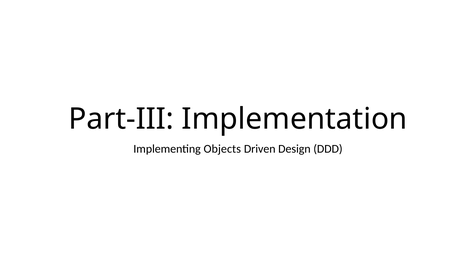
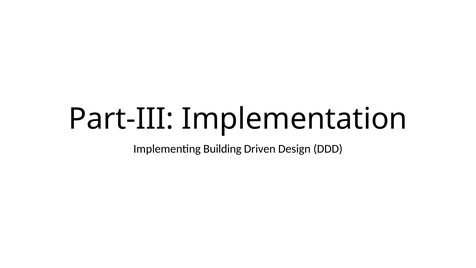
Objects: Objects -> Building
